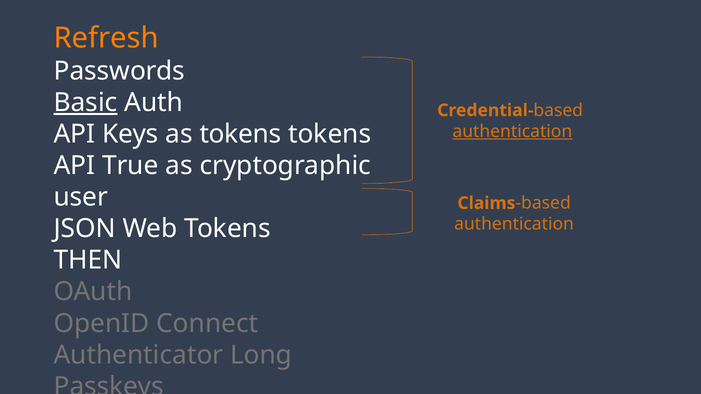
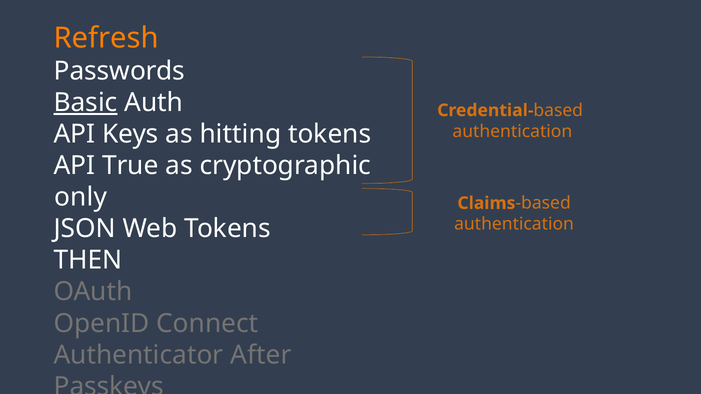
authentication at (512, 131) underline: present -> none
as tokens: tokens -> hitting
user: user -> only
Long: Long -> After
